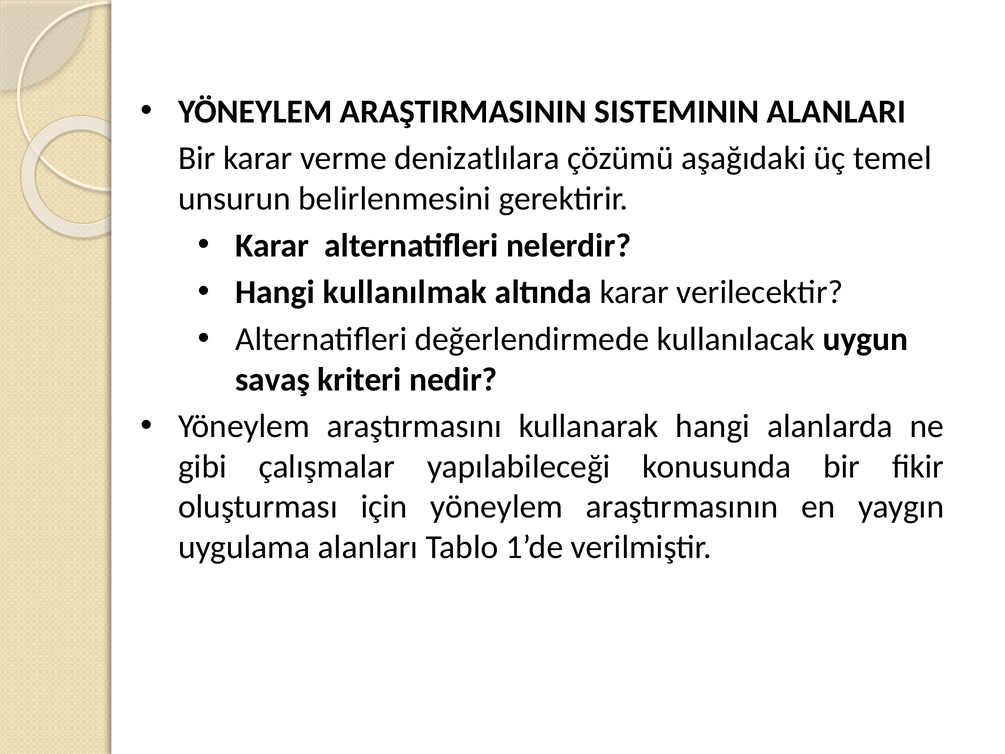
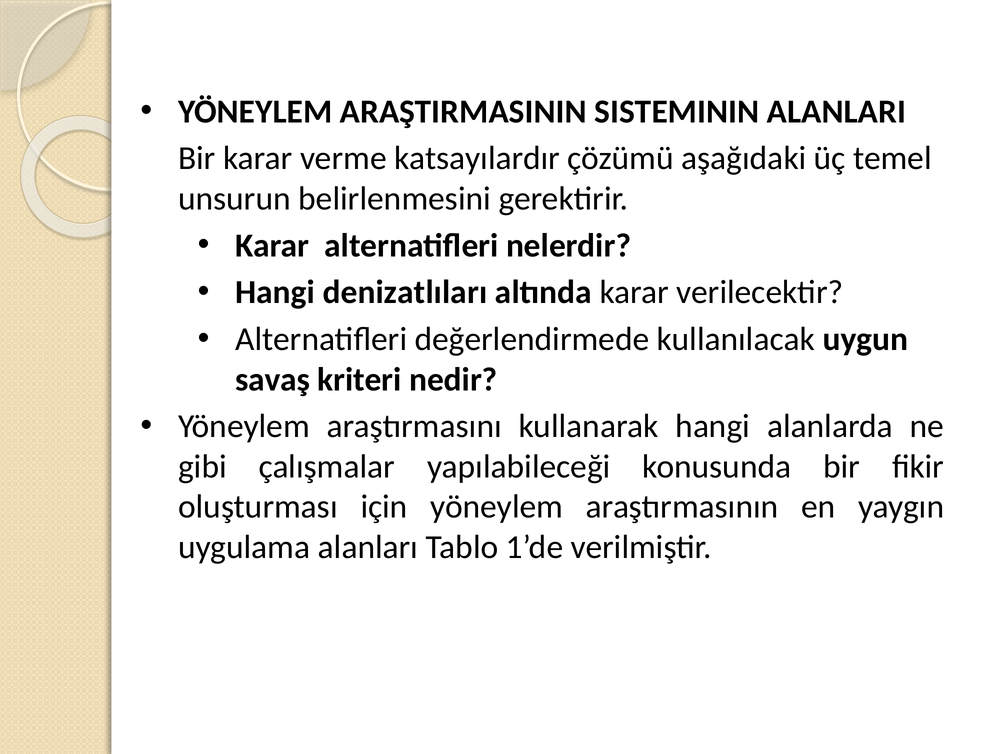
denizatlılara: denizatlılara -> katsayılardır
kullanılmak: kullanılmak -> denizatlıları
